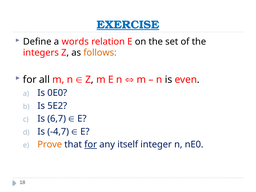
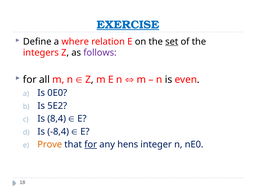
words: words -> where
set underline: none -> present
follows colour: orange -> purple
6,7: 6,7 -> 8,4
-4,7: -4,7 -> -8,4
itself: itself -> hens
